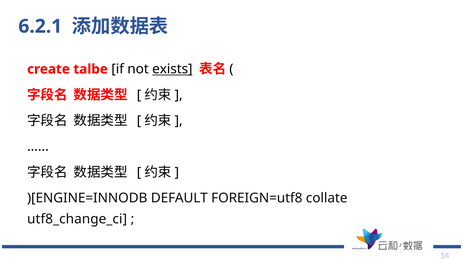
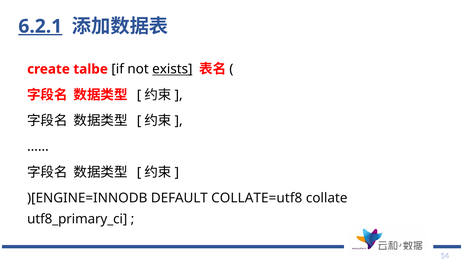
6.2.1 underline: none -> present
FOREIGN=utf8: FOREIGN=utf8 -> COLLATE=utf8
utf8_change_ci: utf8_change_ci -> utf8_primary_ci
